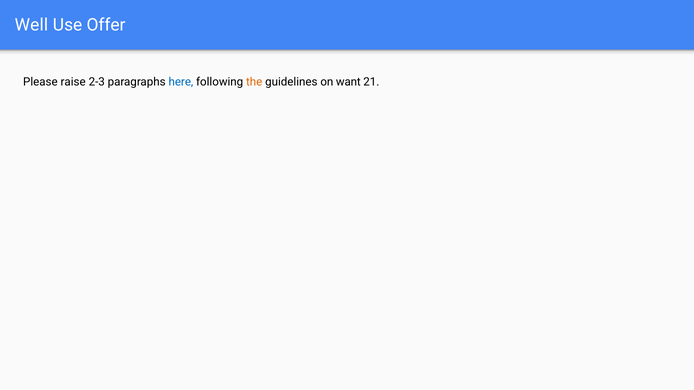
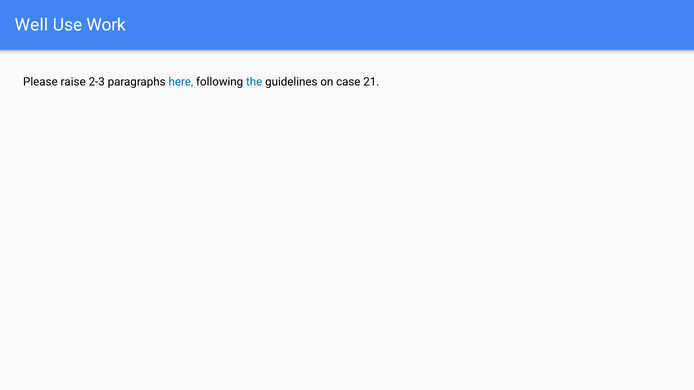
Offer: Offer -> Work
the colour: orange -> blue
want: want -> case
